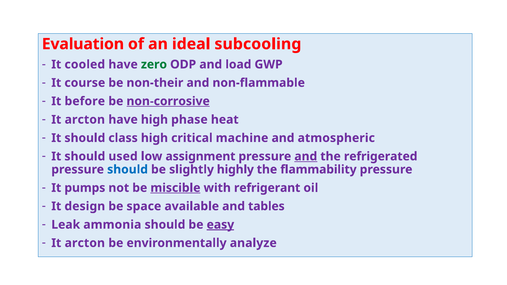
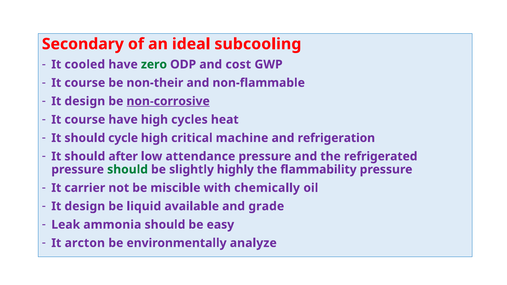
Evaluation: Evaluation -> Secondary
load: load -> cost
before at (85, 101): before -> design
arcton at (85, 120): arcton -> course
phase: phase -> cycles
class: class -> cycle
atmospheric: atmospheric -> refrigeration
used: used -> after
assignment: assignment -> attendance
and at (306, 156) underline: present -> none
should at (128, 170) colour: blue -> green
pumps: pumps -> carrier
miscible underline: present -> none
refrigerant: refrigerant -> chemically
space: space -> liquid
tables: tables -> grade
easy underline: present -> none
